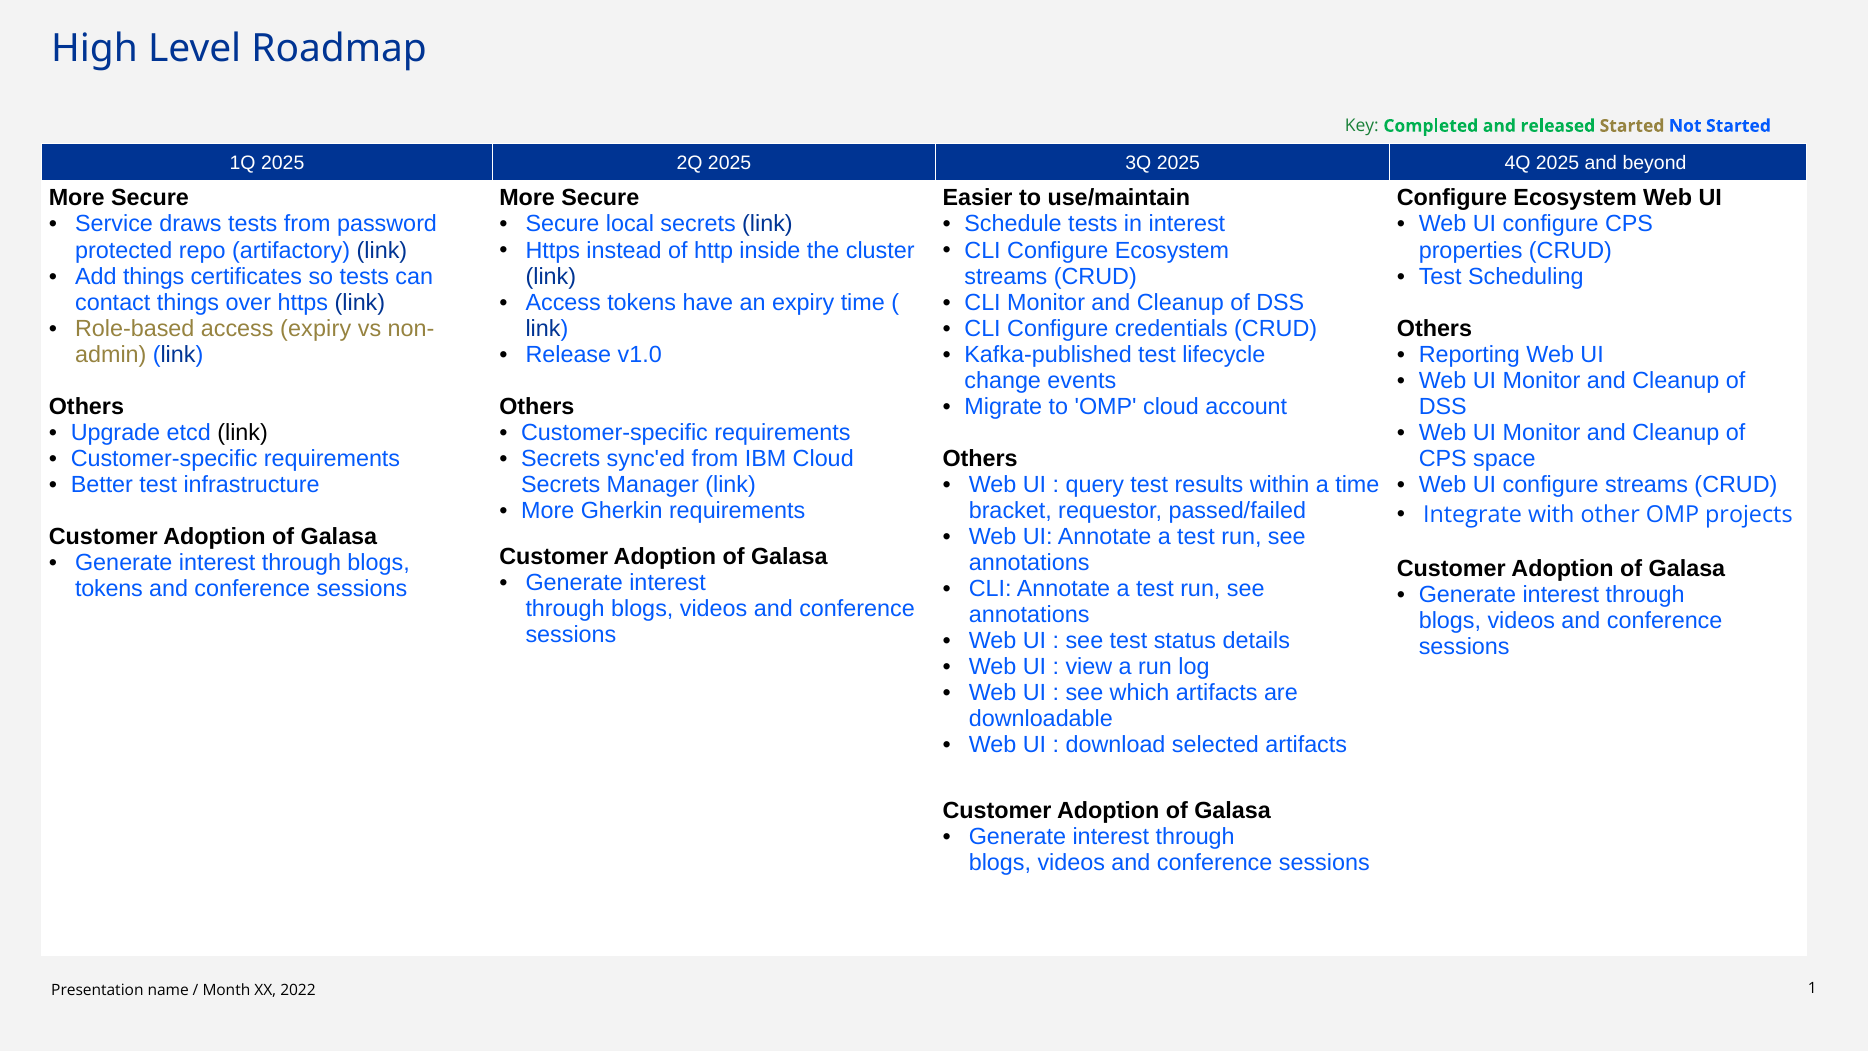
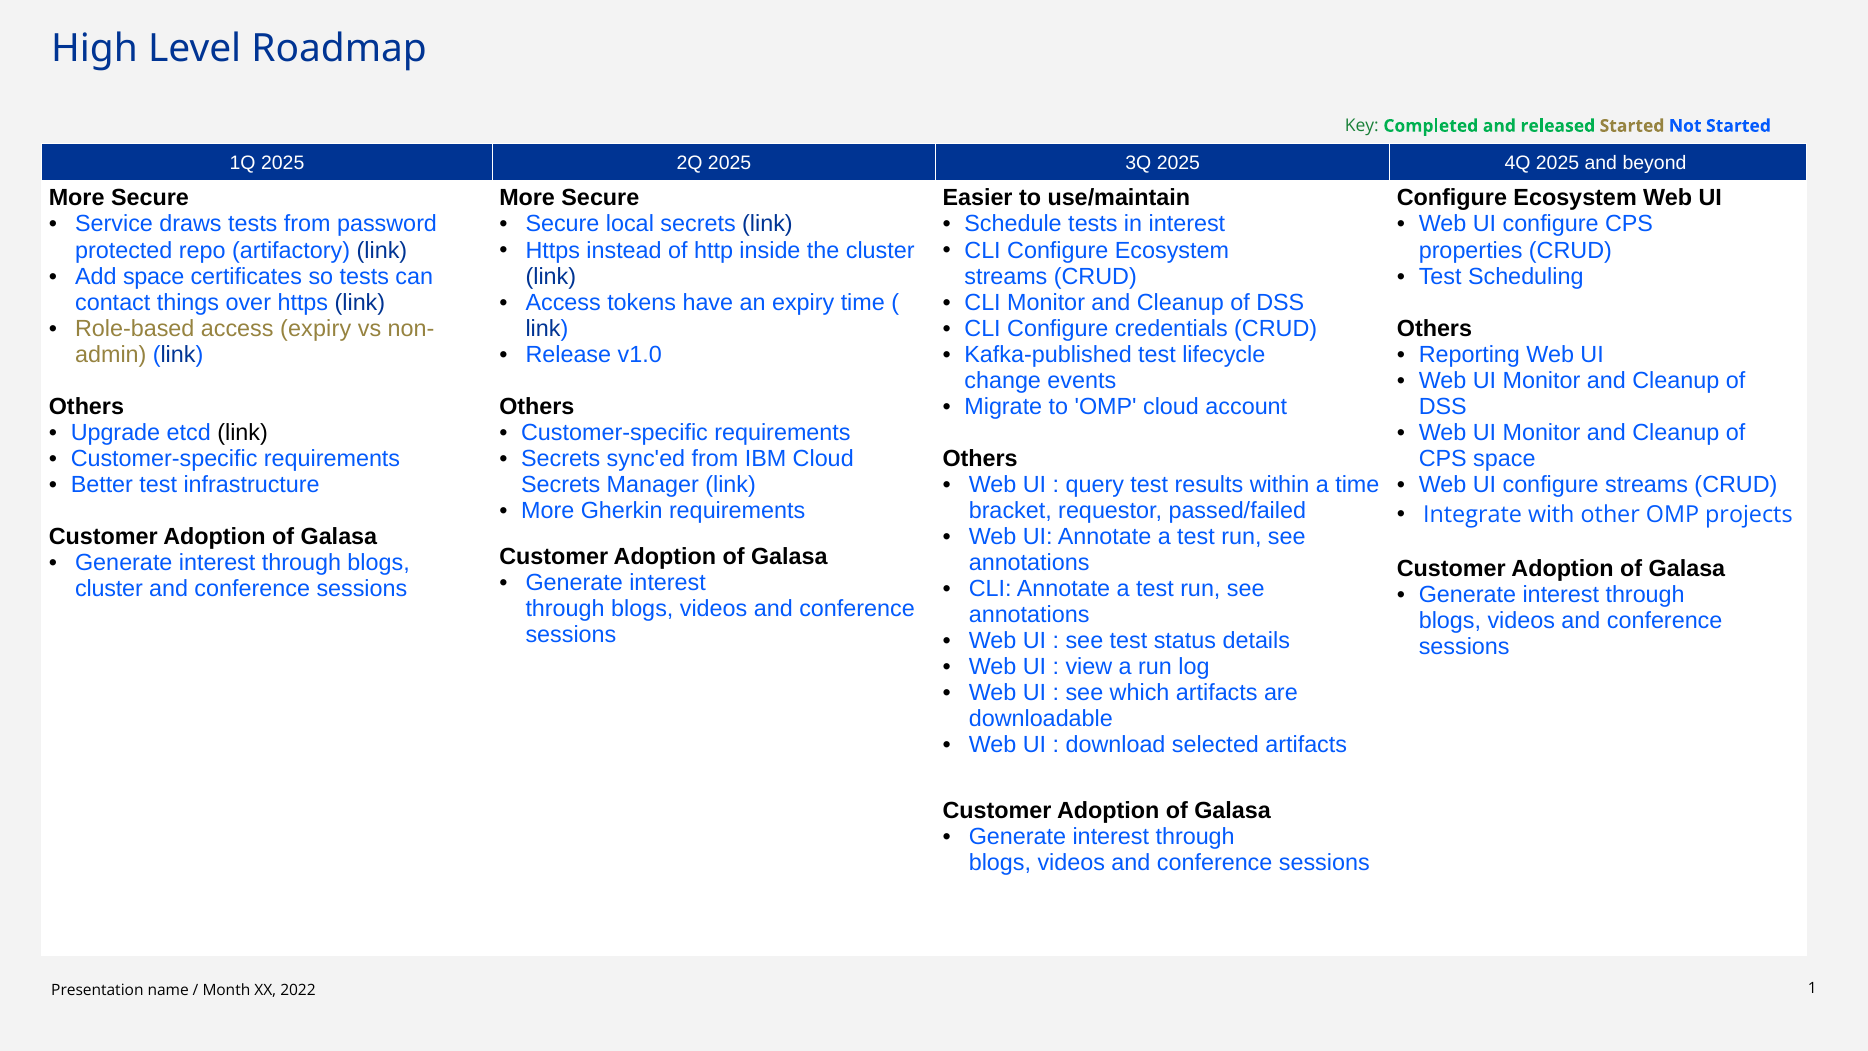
Add things: things -> space
tokens at (109, 589): tokens -> cluster
